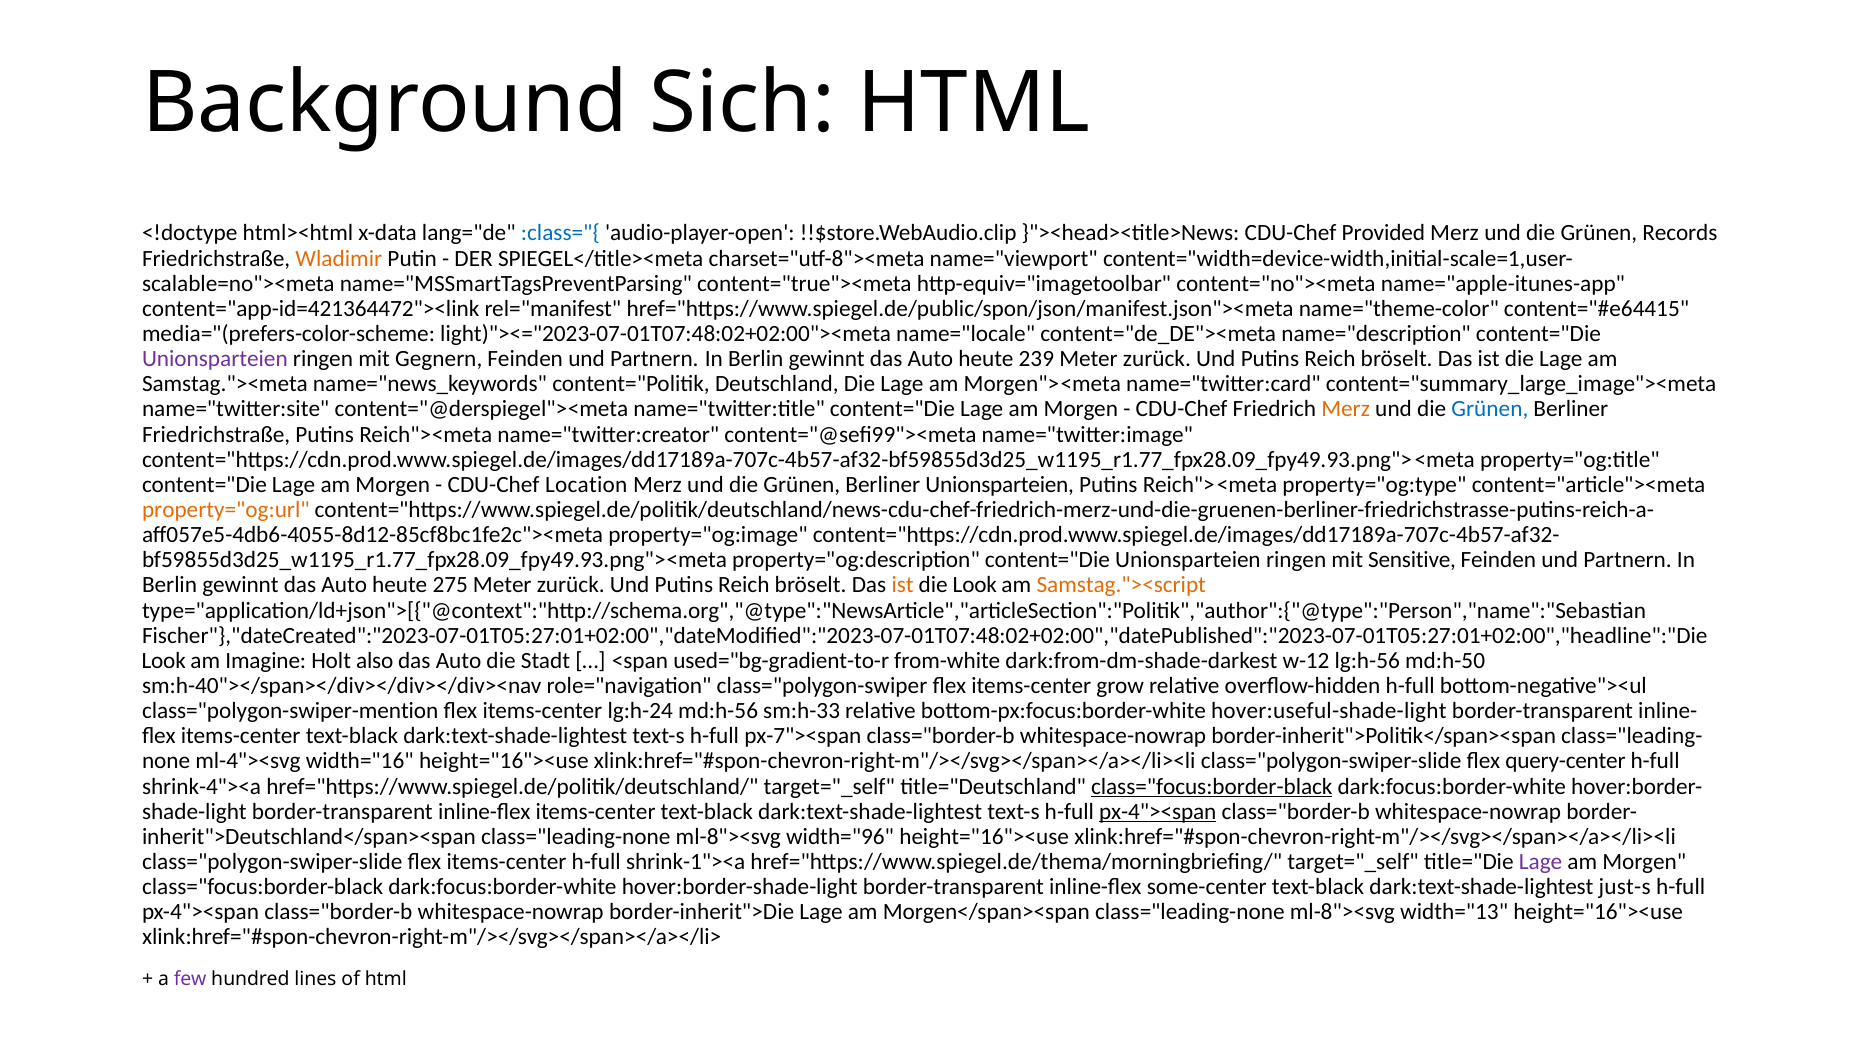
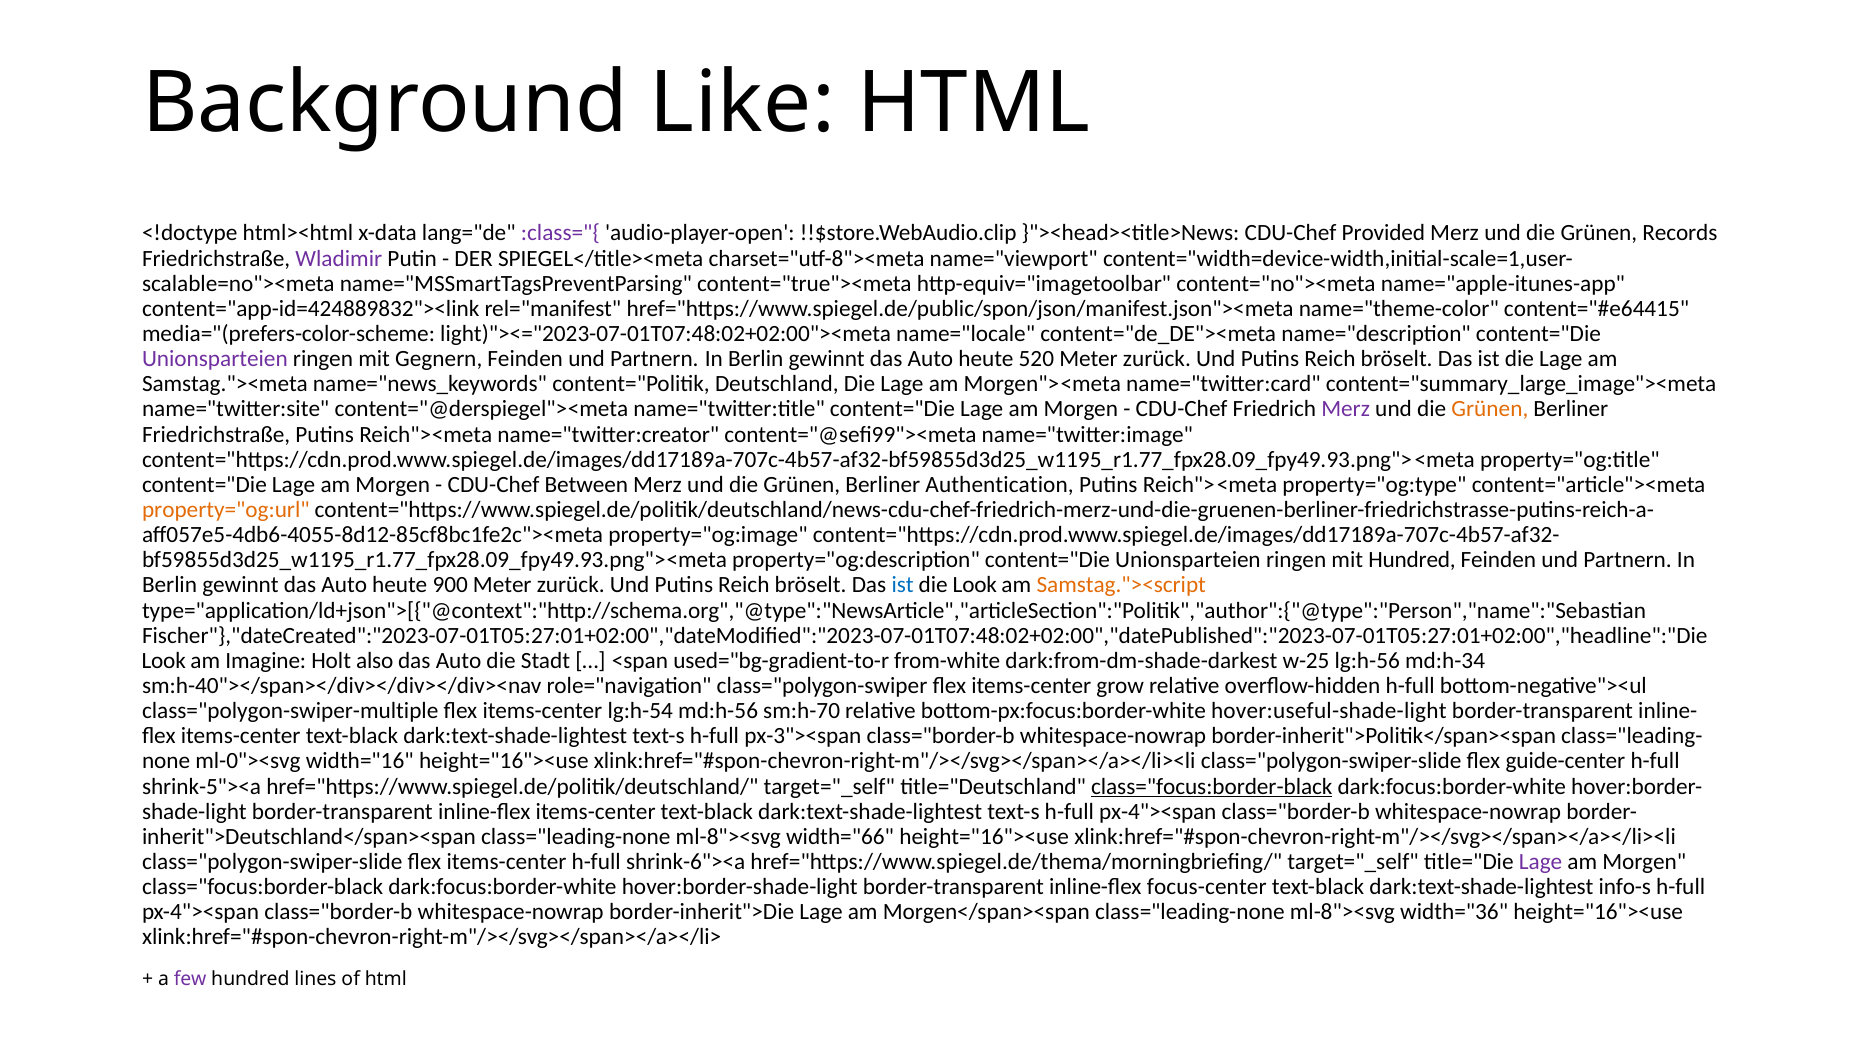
Sich: Sich -> Like
:class="{ colour: blue -> purple
Wladimir colour: orange -> purple
content="app-id=421364472"><link: content="app-id=421364472"><link -> content="app-id=424889832"><link
239: 239 -> 520
Merz at (1346, 409) colour: orange -> purple
Grünen at (1490, 409) colour: blue -> orange
Location: Location -> Between
Berliner Unionsparteien: Unionsparteien -> Authentication
mit Sensitive: Sensitive -> Hundred
275: 275 -> 900
ist at (903, 585) colour: orange -> blue
w-12: w-12 -> w-25
md:h-50: md:h-50 -> md:h-34
class="polygon-swiper-mention: class="polygon-swiper-mention -> class="polygon-swiper-multiple
lg:h-24: lg:h-24 -> lg:h-54
sm:h-33: sm:h-33 -> sm:h-70
px-7"><span: px-7"><span -> px-3"><span
ml-4"><svg: ml-4"><svg -> ml-0"><svg
query-center: query-center -> guide-center
shrink-4"><a: shrink-4"><a -> shrink-5"><a
px-4"><span at (1158, 811) underline: present -> none
width="96: width="96 -> width="66
shrink-1"><a: shrink-1"><a -> shrink-6"><a
some-center: some-center -> focus-center
just-s: just-s -> info-s
width="13: width="13 -> width="36
